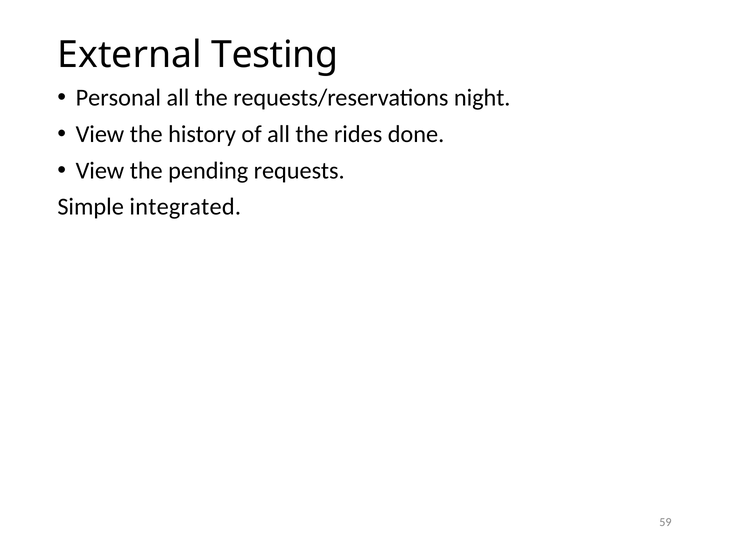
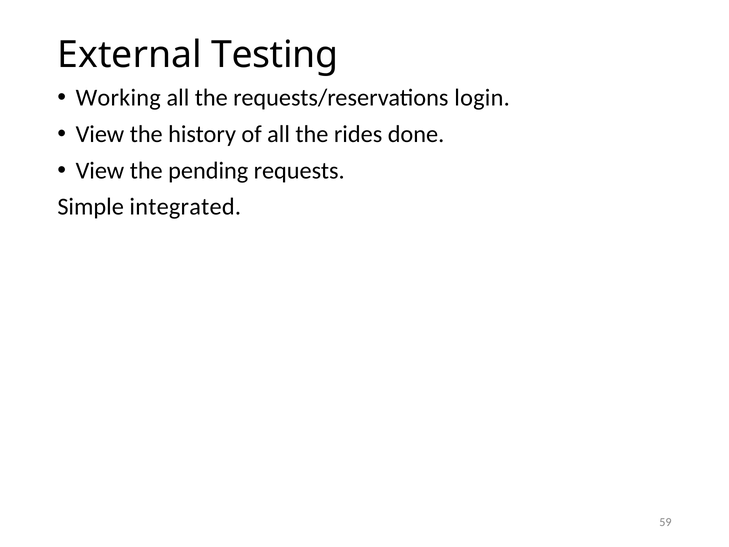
Personal: Personal -> Working
night: night -> login
